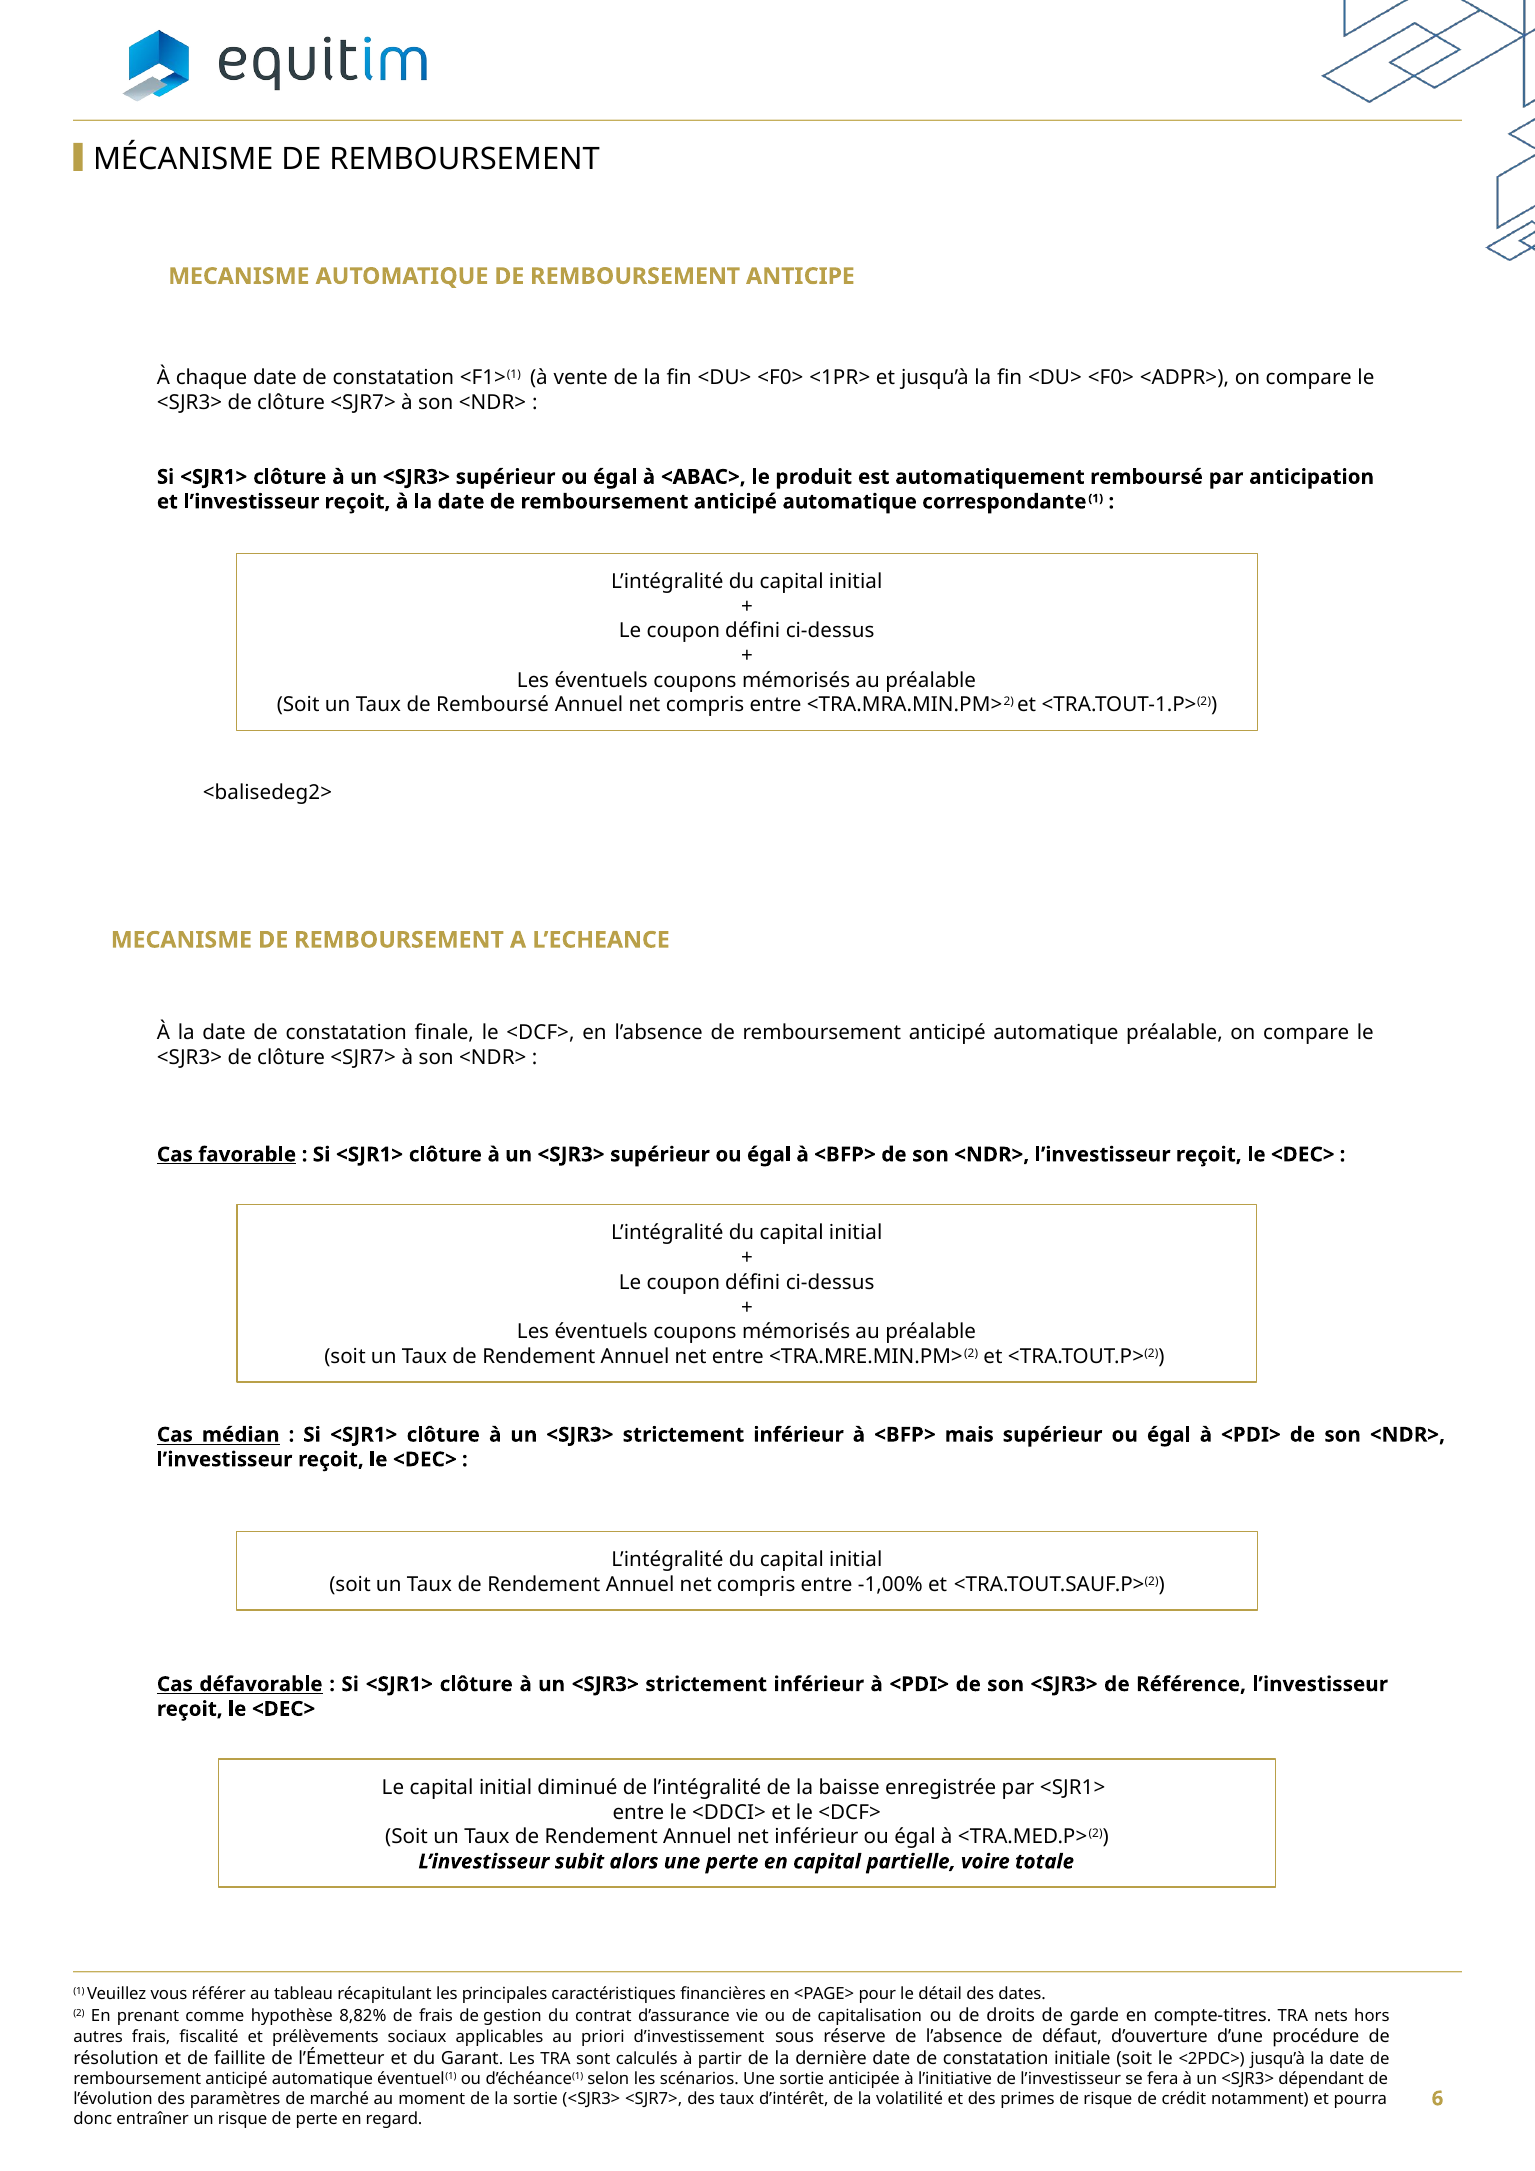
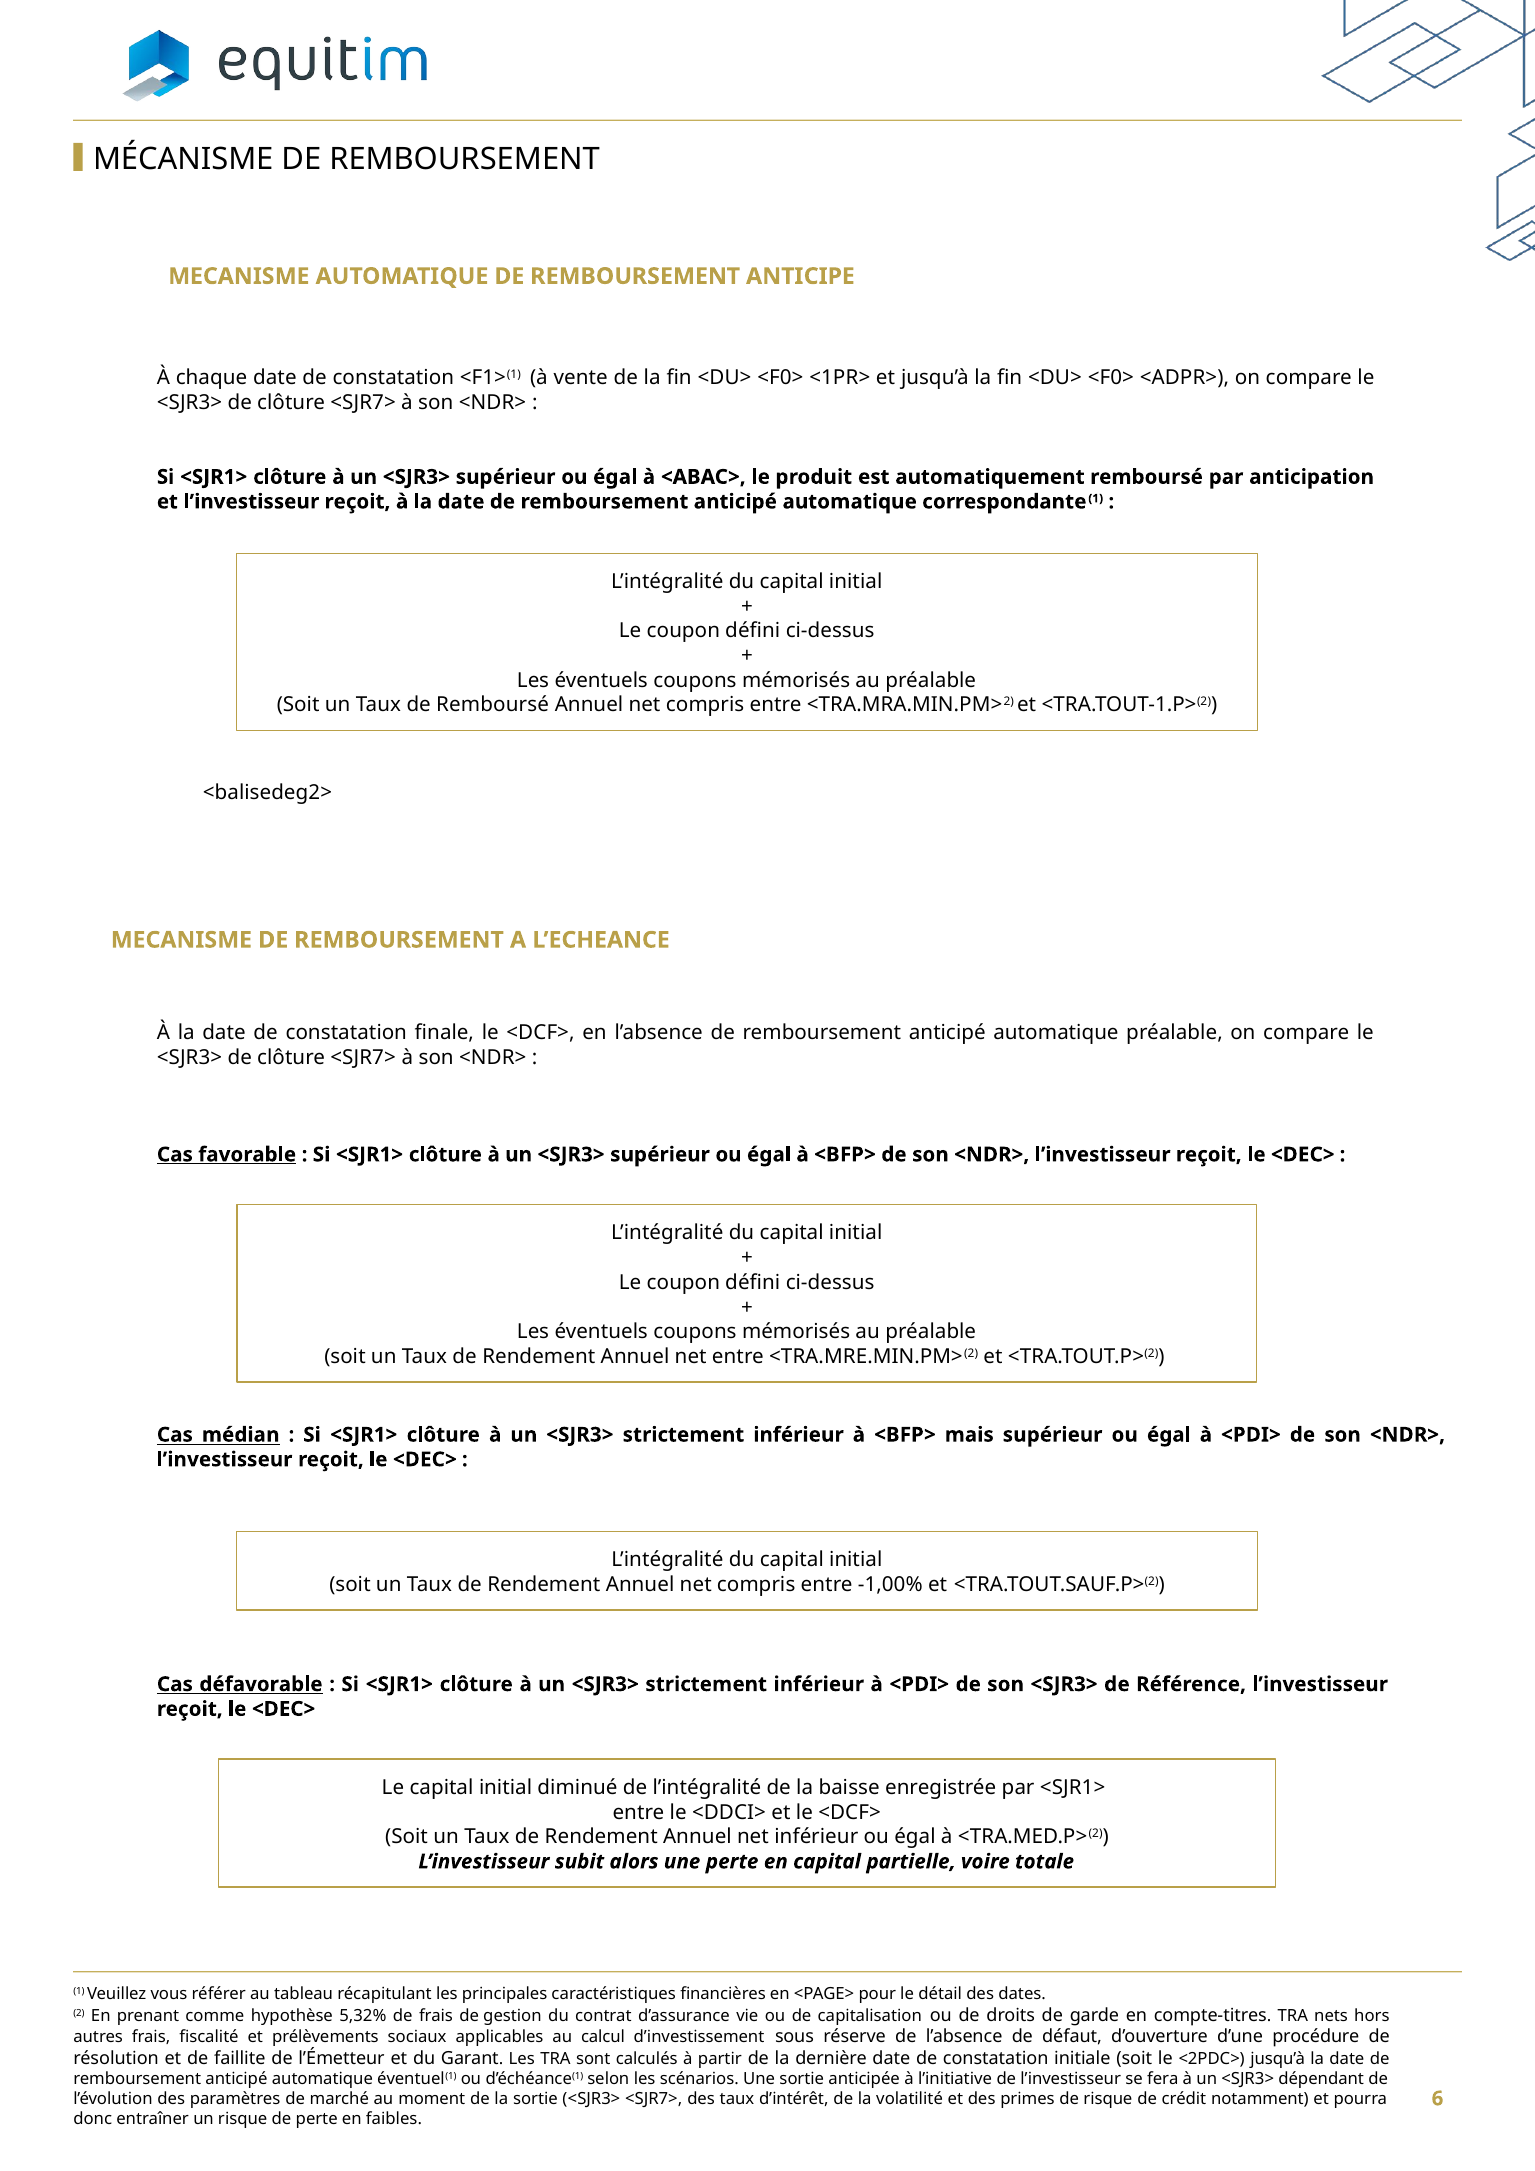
8,82%: 8,82% -> 5,32%
priori: priori -> calcul
regard: regard -> faibles
